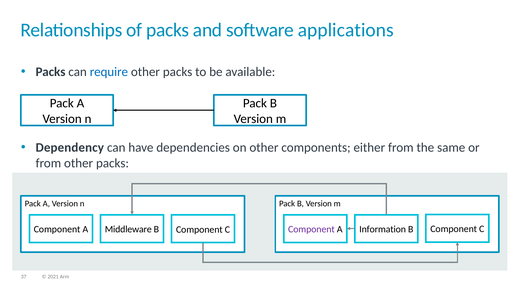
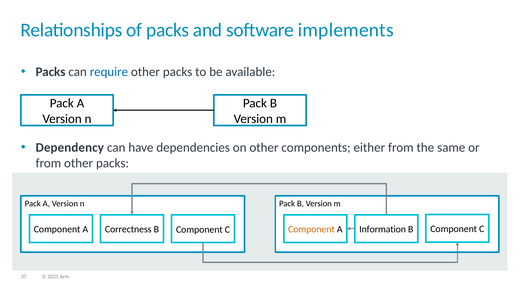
applications: applications -> implements
Middleware: Middleware -> Correctness
Component at (311, 229) colour: purple -> orange
